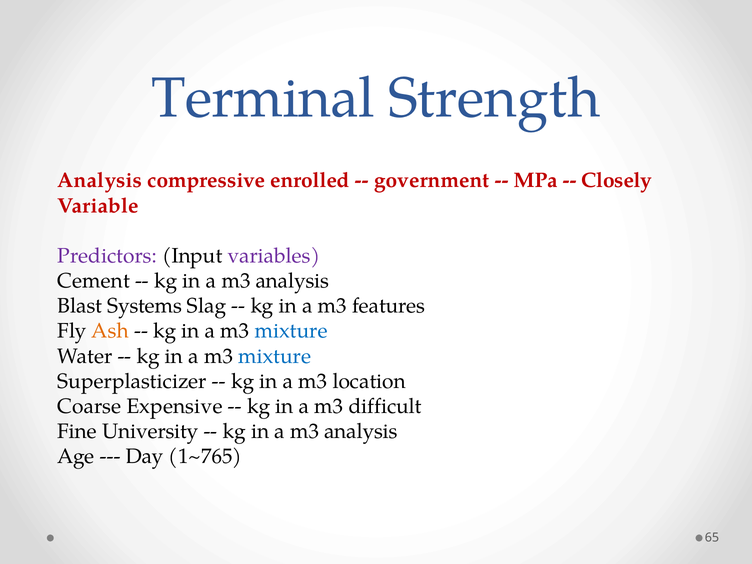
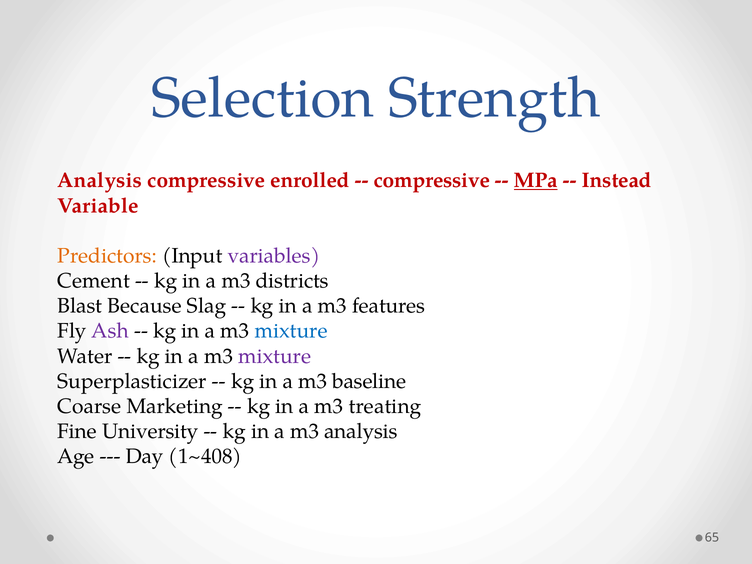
Terminal: Terminal -> Selection
government at (432, 181): government -> compressive
MPa underline: none -> present
Closely: Closely -> Instead
Predictors colour: purple -> orange
analysis at (292, 281): analysis -> districts
Systems: Systems -> Because
Ash colour: orange -> purple
mixture at (275, 356) colour: blue -> purple
location: location -> baseline
Expensive: Expensive -> Marketing
difficult: difficult -> treating
1~765: 1~765 -> 1~408
